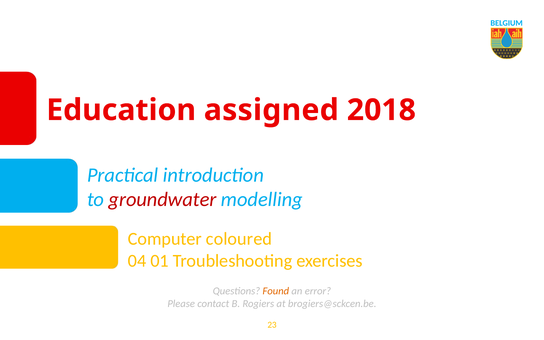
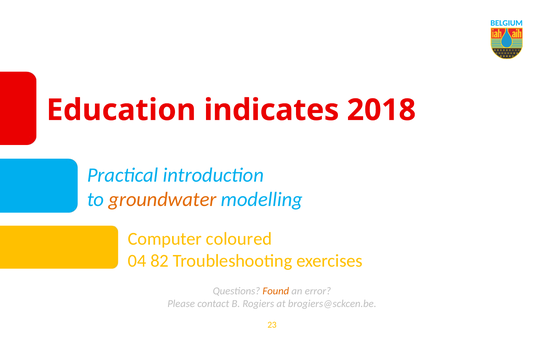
assigned: assigned -> indicates
groundwater colour: red -> orange
01: 01 -> 82
